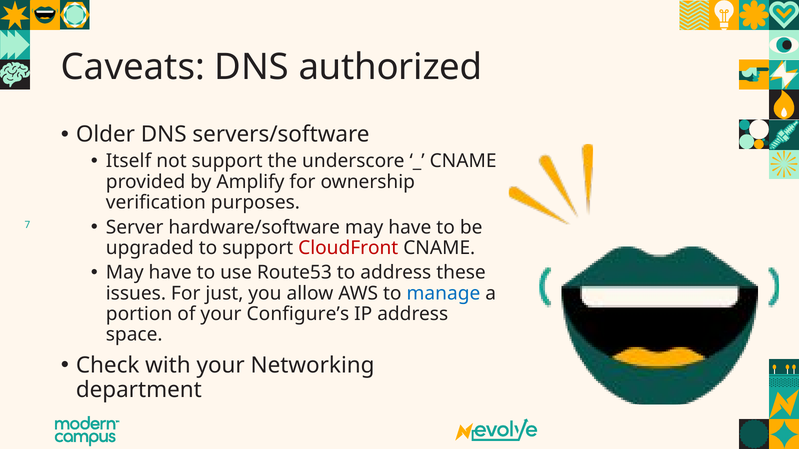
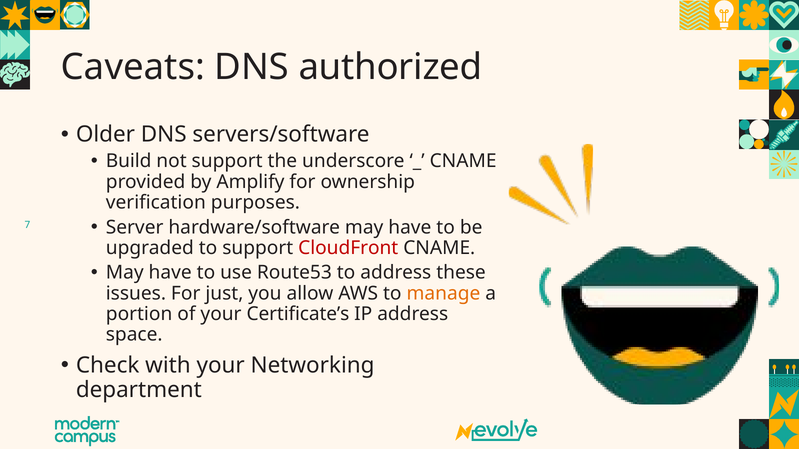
Itself: Itself -> Build
manage colour: blue -> orange
Configure’s: Configure’s -> Certificate’s
